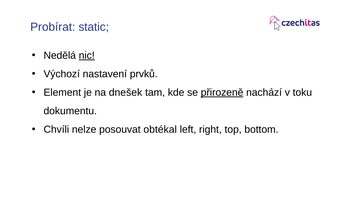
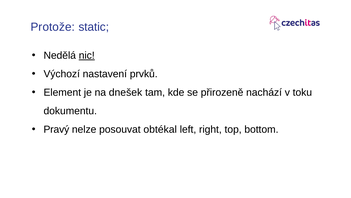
Probírat: Probírat -> Protože
přirozeně underline: present -> none
Chvíli: Chvíli -> Pravý
